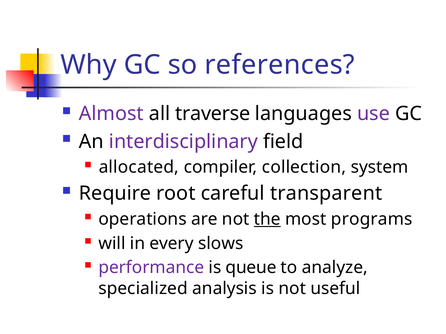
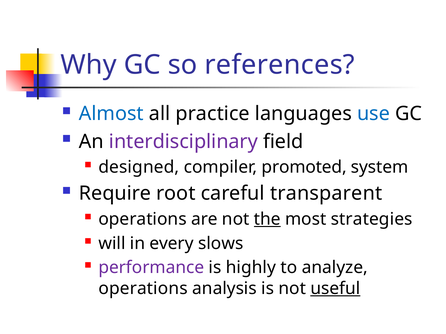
Almost colour: purple -> blue
traverse: traverse -> practice
use colour: purple -> blue
allocated: allocated -> designed
collection: collection -> promoted
programs: programs -> strategies
queue: queue -> highly
specialized at (143, 289): specialized -> operations
useful underline: none -> present
